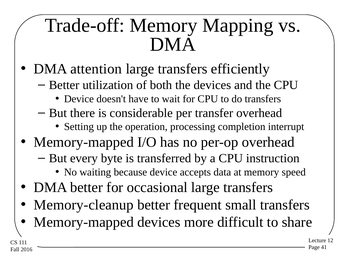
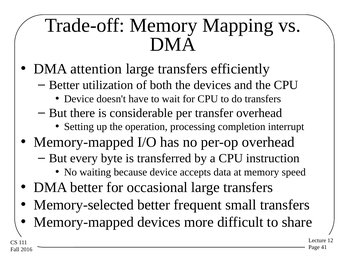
Memory-cleanup: Memory-cleanup -> Memory-selected
